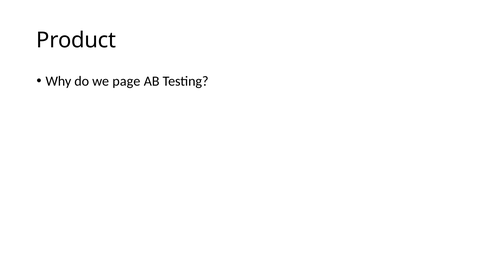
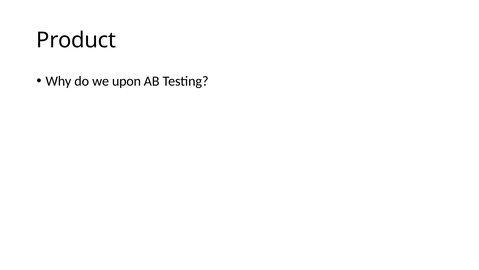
page: page -> upon
